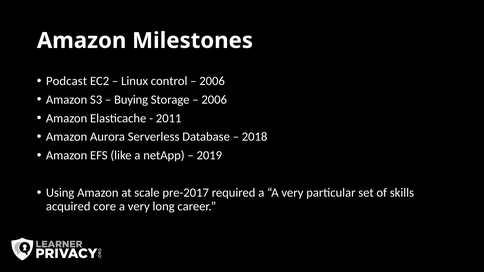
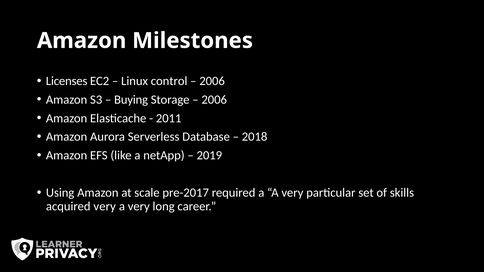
Podcast: Podcast -> Licenses
acquired core: core -> very
